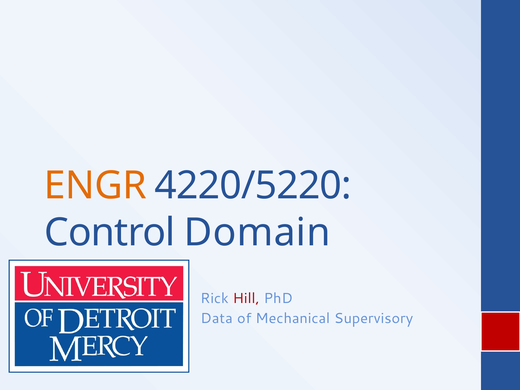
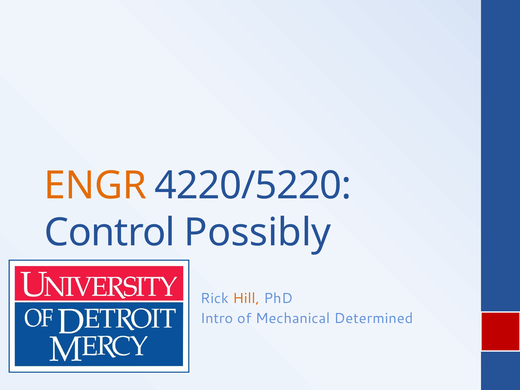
Domain: Domain -> Possibly
Hill colour: red -> orange
Data: Data -> Intro
Supervisory: Supervisory -> Determined
